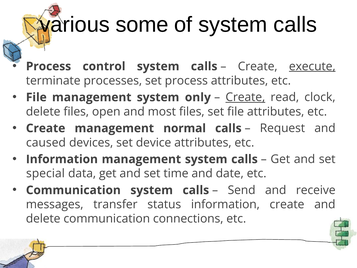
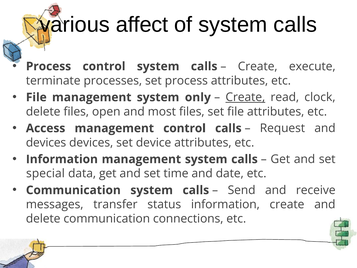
some: some -> affect
execute underline: present -> none
Create at (46, 128): Create -> Access
management normal: normal -> control
caused at (46, 142): caused -> devices
